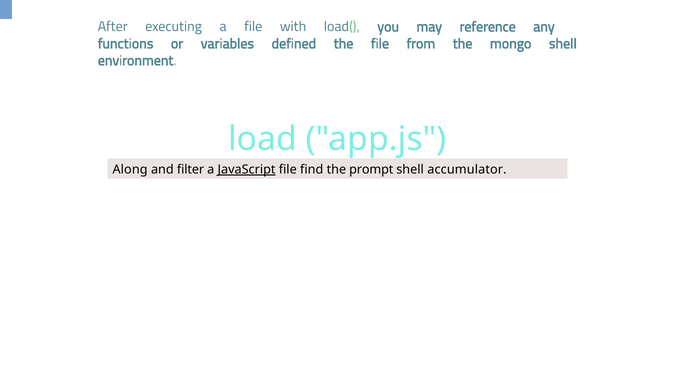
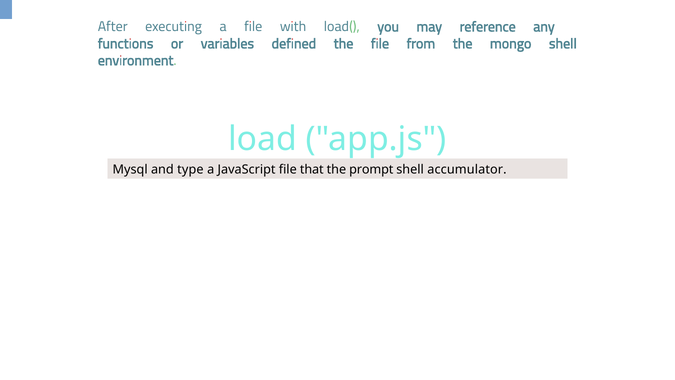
Along: Along -> Mysql
filter: filter -> type
JavaScript underline: present -> none
find: find -> that
